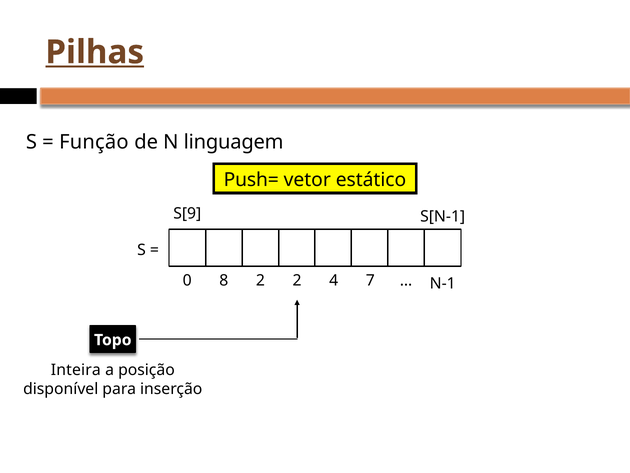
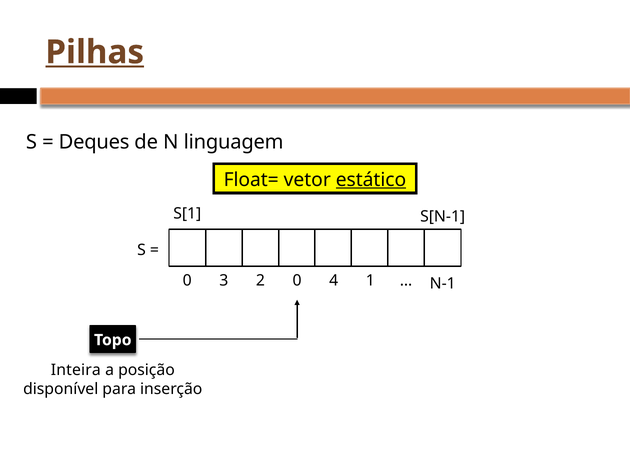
Função: Função -> Deques
Push=: Push= -> Float=
estático underline: none -> present
S[9: S[9 -> S[1
8: 8 -> 3
2 2: 2 -> 0
7: 7 -> 1
